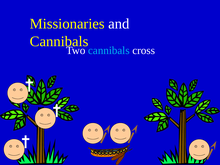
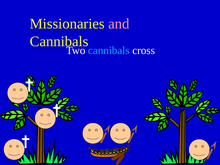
and colour: white -> pink
